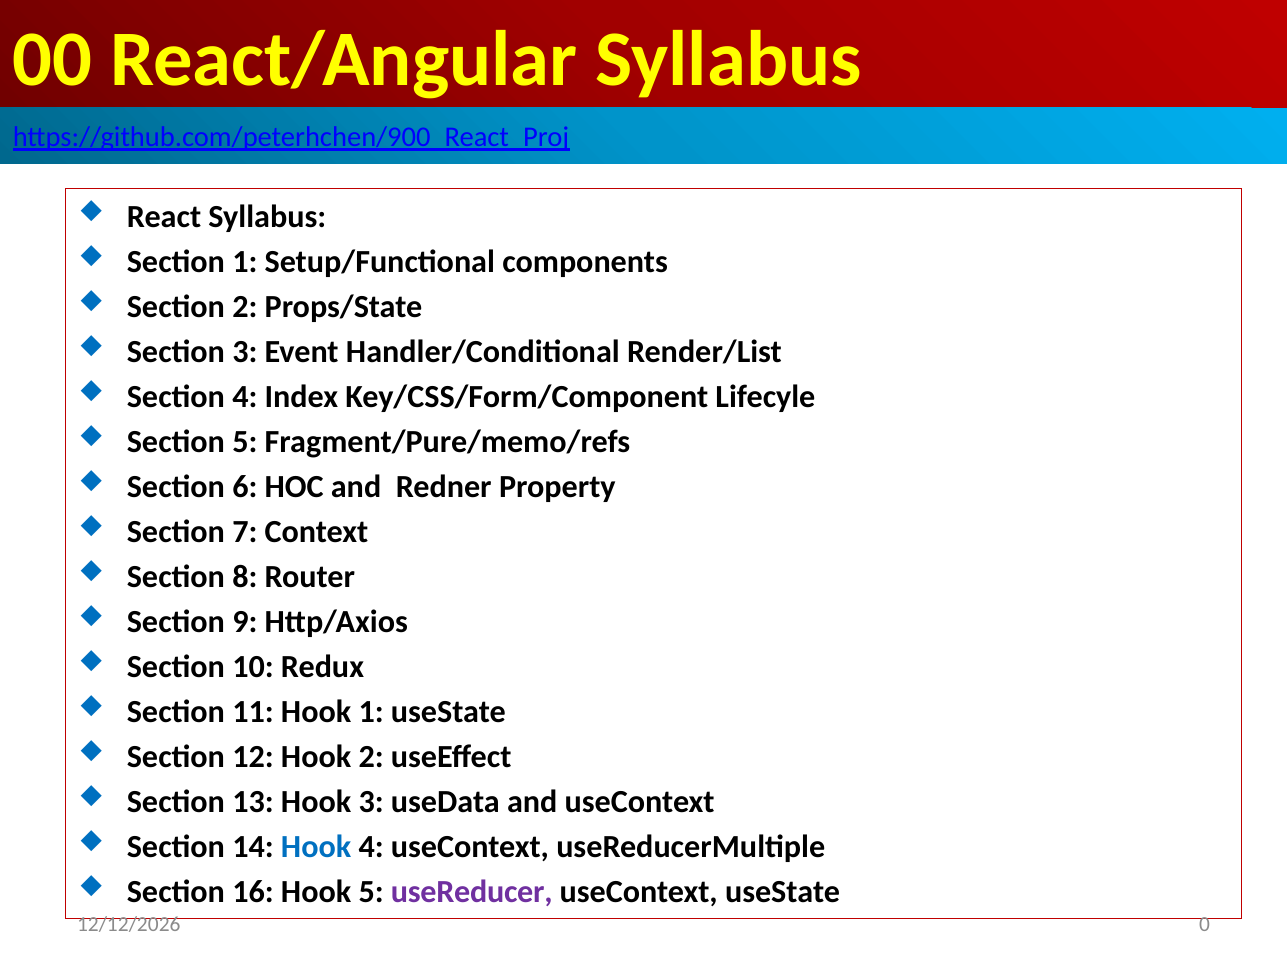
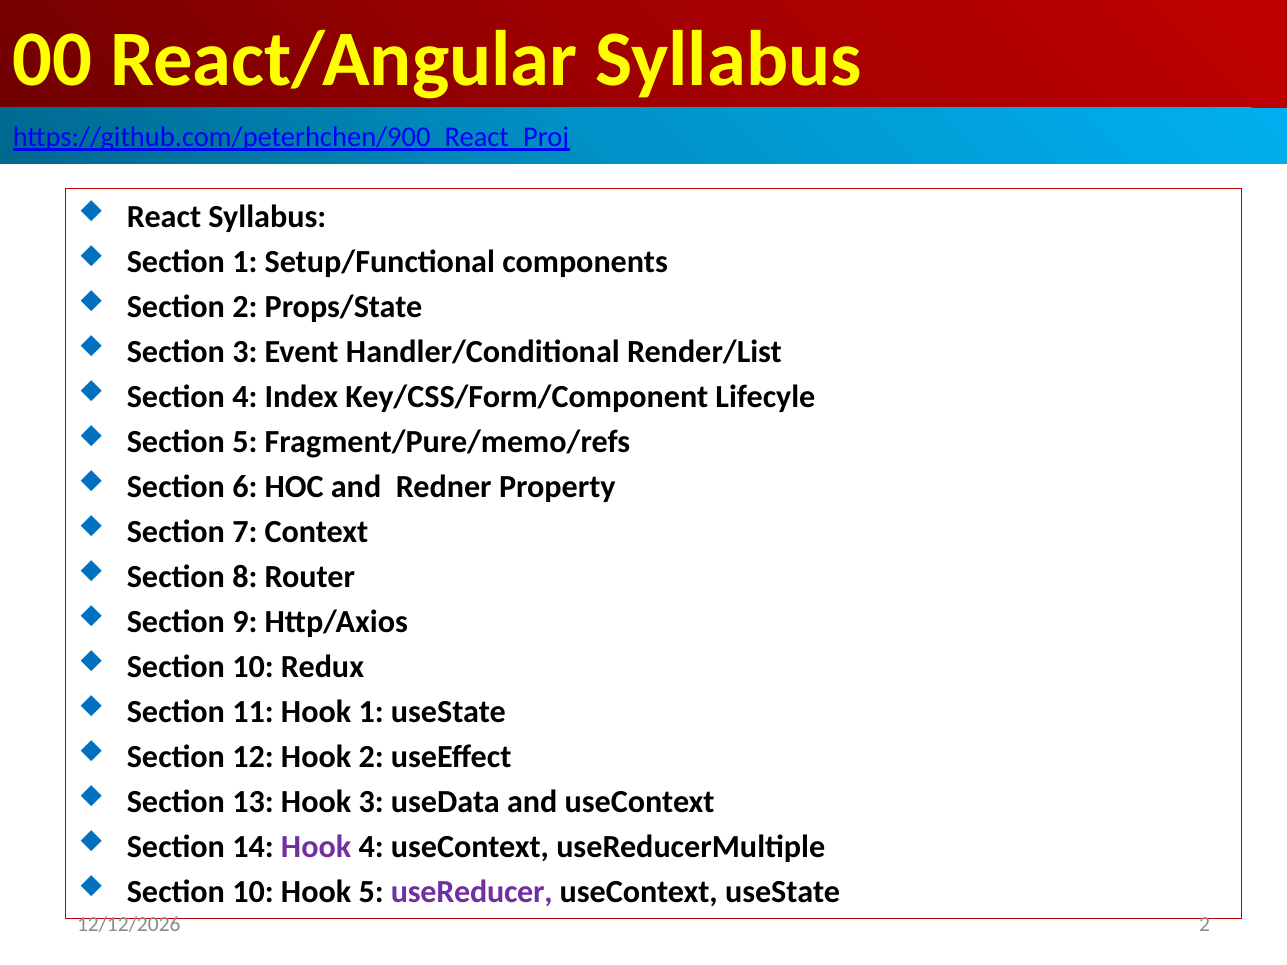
Hook at (316, 847) colour: blue -> purple
16 at (253, 892): 16 -> 10
0 at (1204, 924): 0 -> 2
